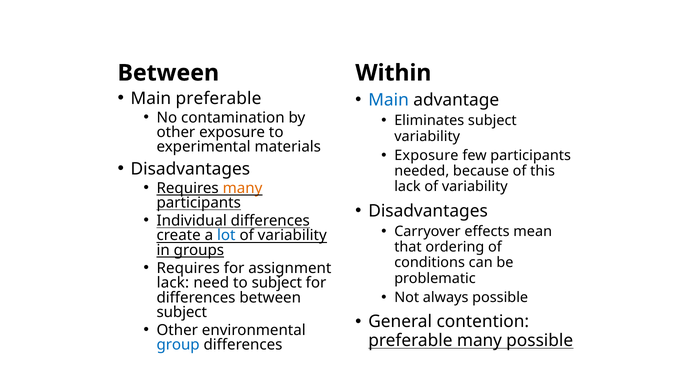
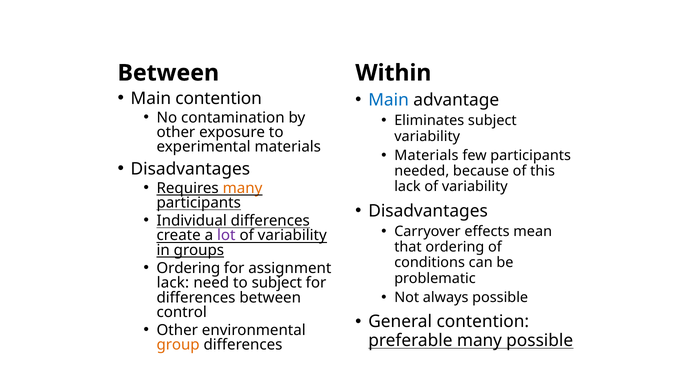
Main preferable: preferable -> contention
Exposure at (426, 156): Exposure -> Materials
lot colour: blue -> purple
Requires at (188, 268): Requires -> Ordering
subject at (182, 312): subject -> control
group colour: blue -> orange
